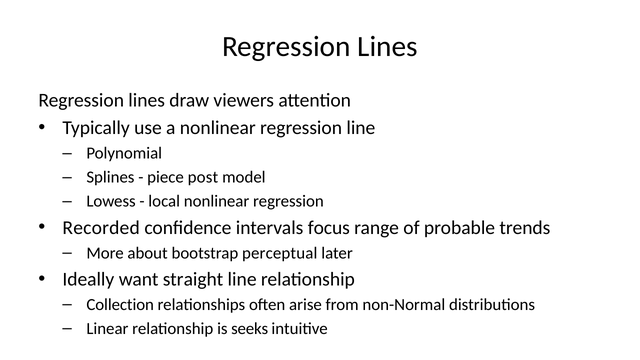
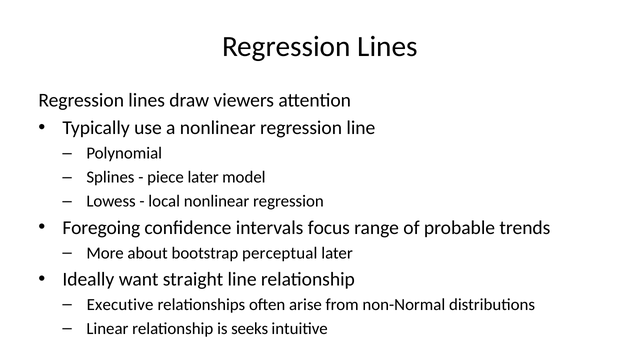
piece post: post -> later
Recorded: Recorded -> Foregoing
Collection: Collection -> Executive
